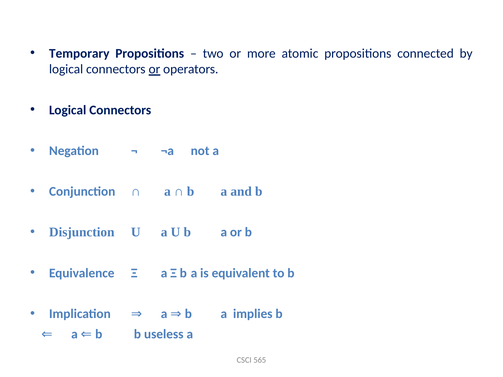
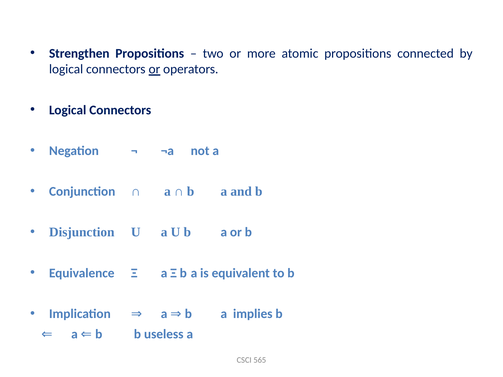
Temporary: Temporary -> Strengthen
